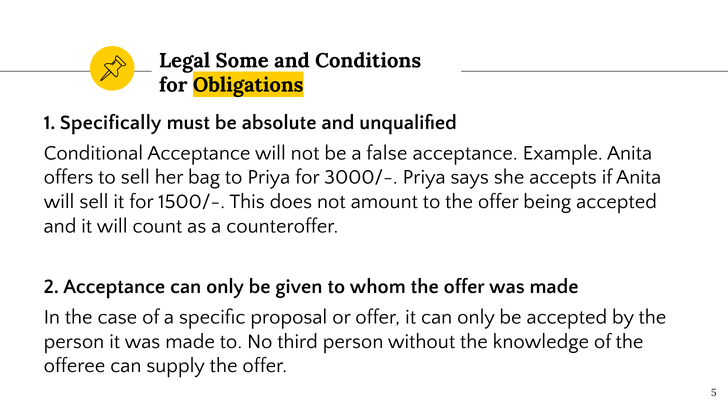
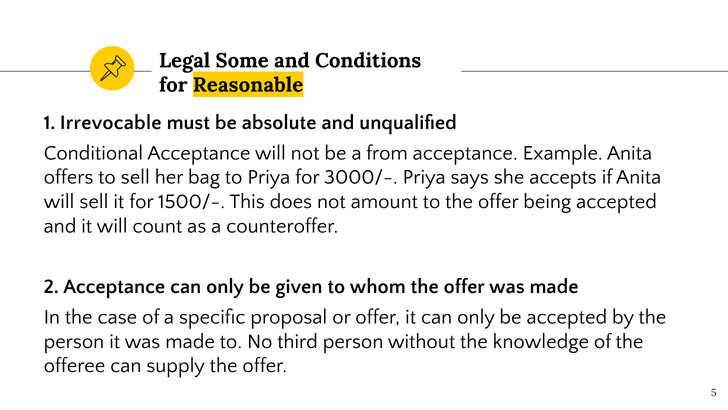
Obligations: Obligations -> Reasonable
Specifically: Specifically -> Irrevocable
false: false -> from
